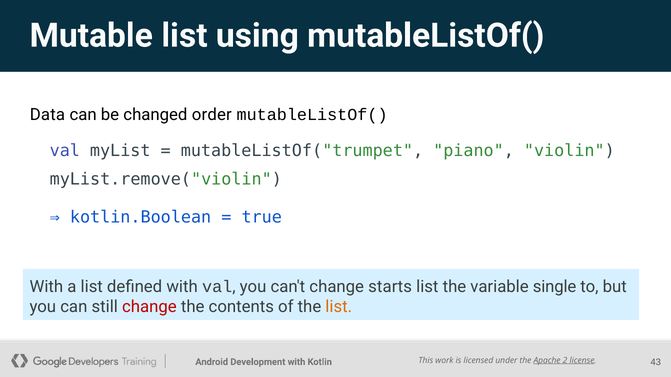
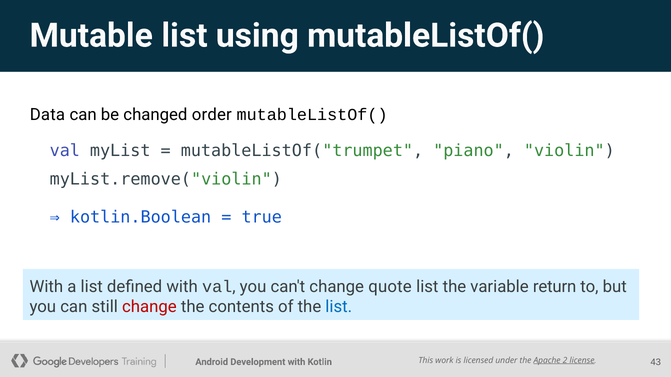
starts: starts -> quote
single: single -> return
list at (339, 307) colour: orange -> blue
